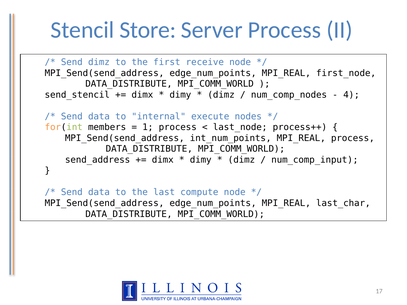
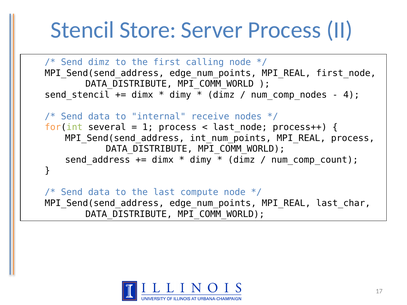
receive: receive -> calling
execute: execute -> receive
members: members -> several
num_comp_input: num_comp_input -> num_comp_count
